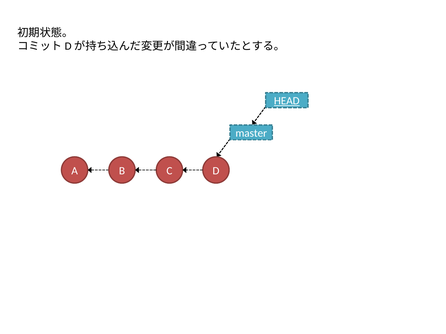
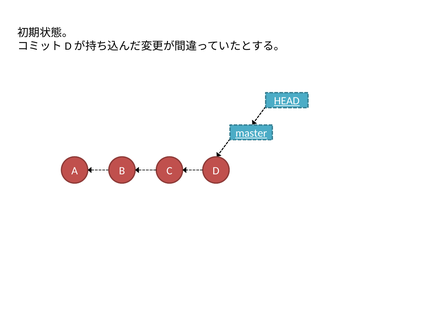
master underline: none -> present
